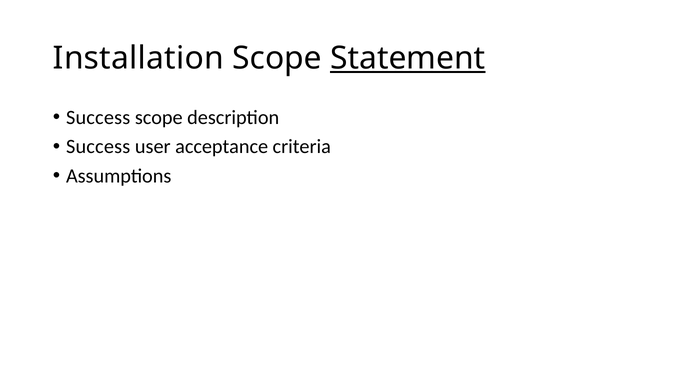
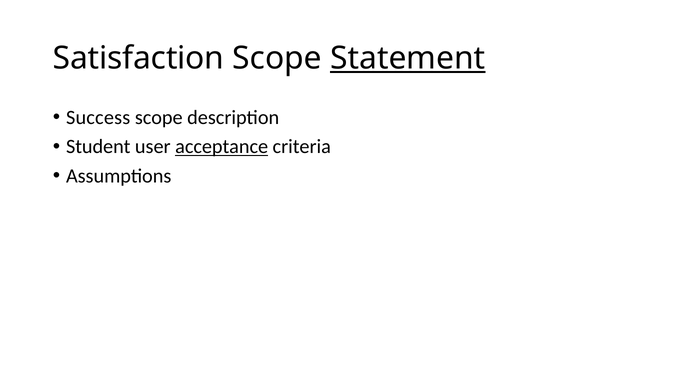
Installation: Installation -> Satisfaction
Success at (98, 147): Success -> Student
acceptance underline: none -> present
